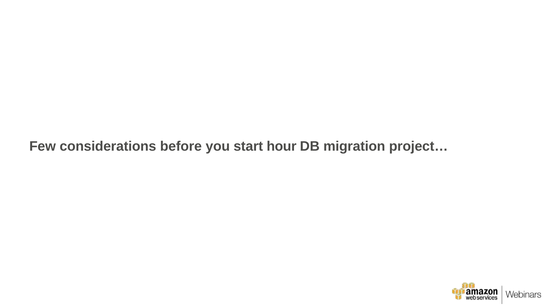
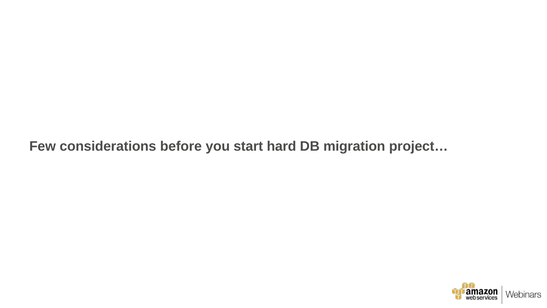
hour: hour -> hard
